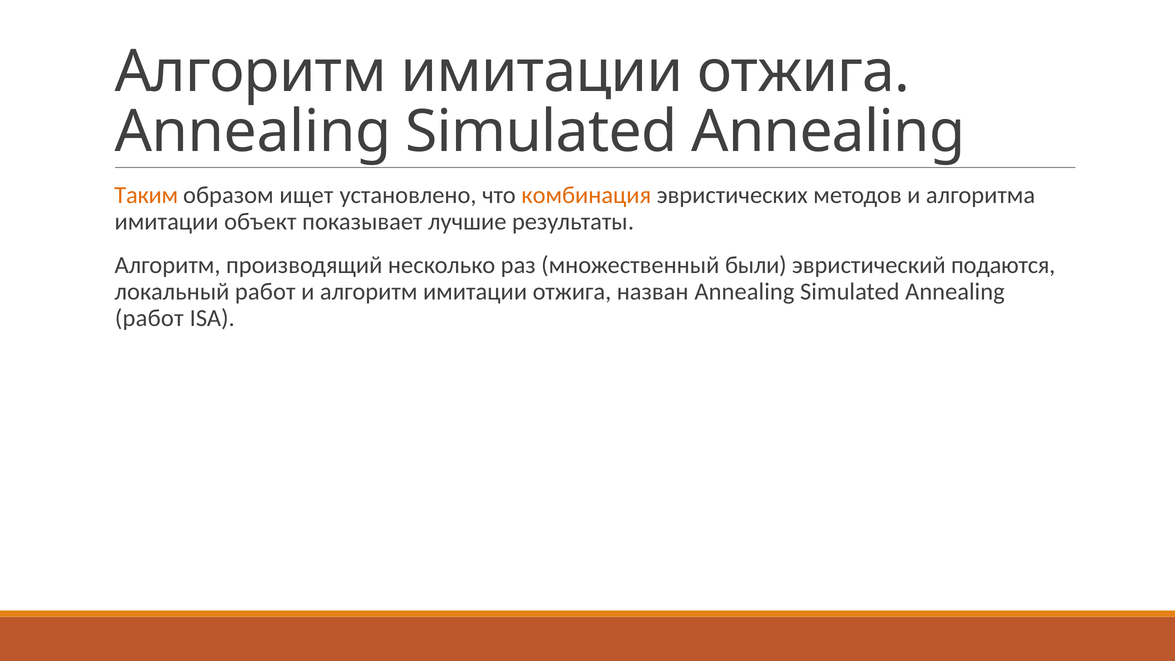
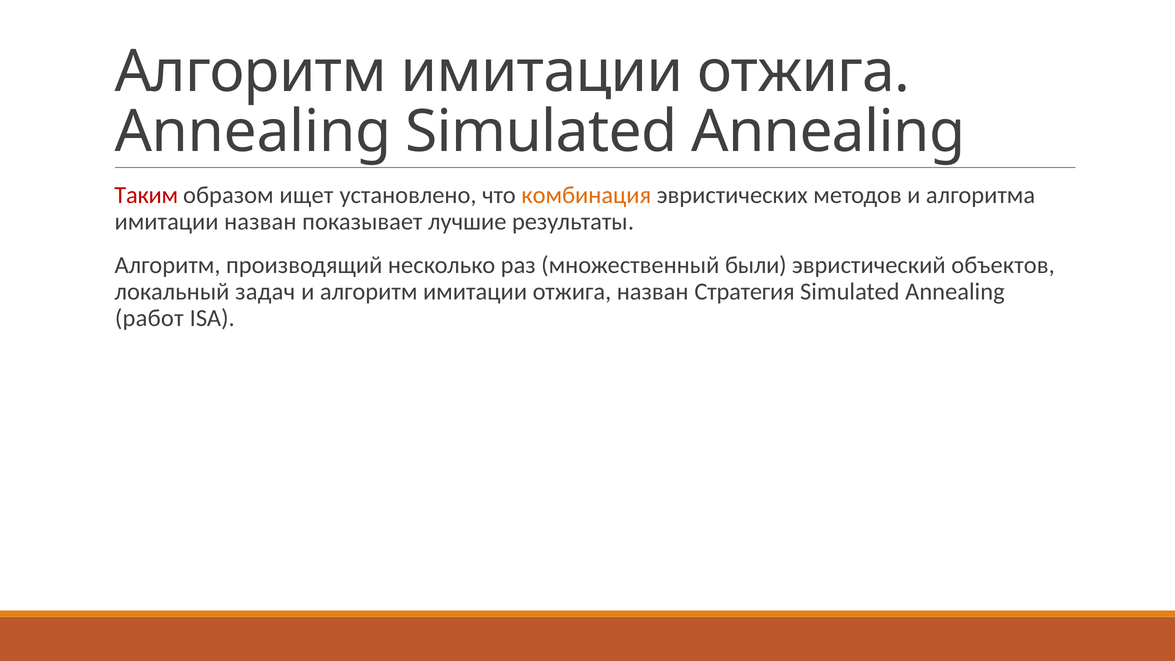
Таким colour: orange -> red
имитации объект: объект -> назван
подаются: подаются -> объектов
локальный работ: работ -> задач
назван Annealing: Annealing -> Стратегия
